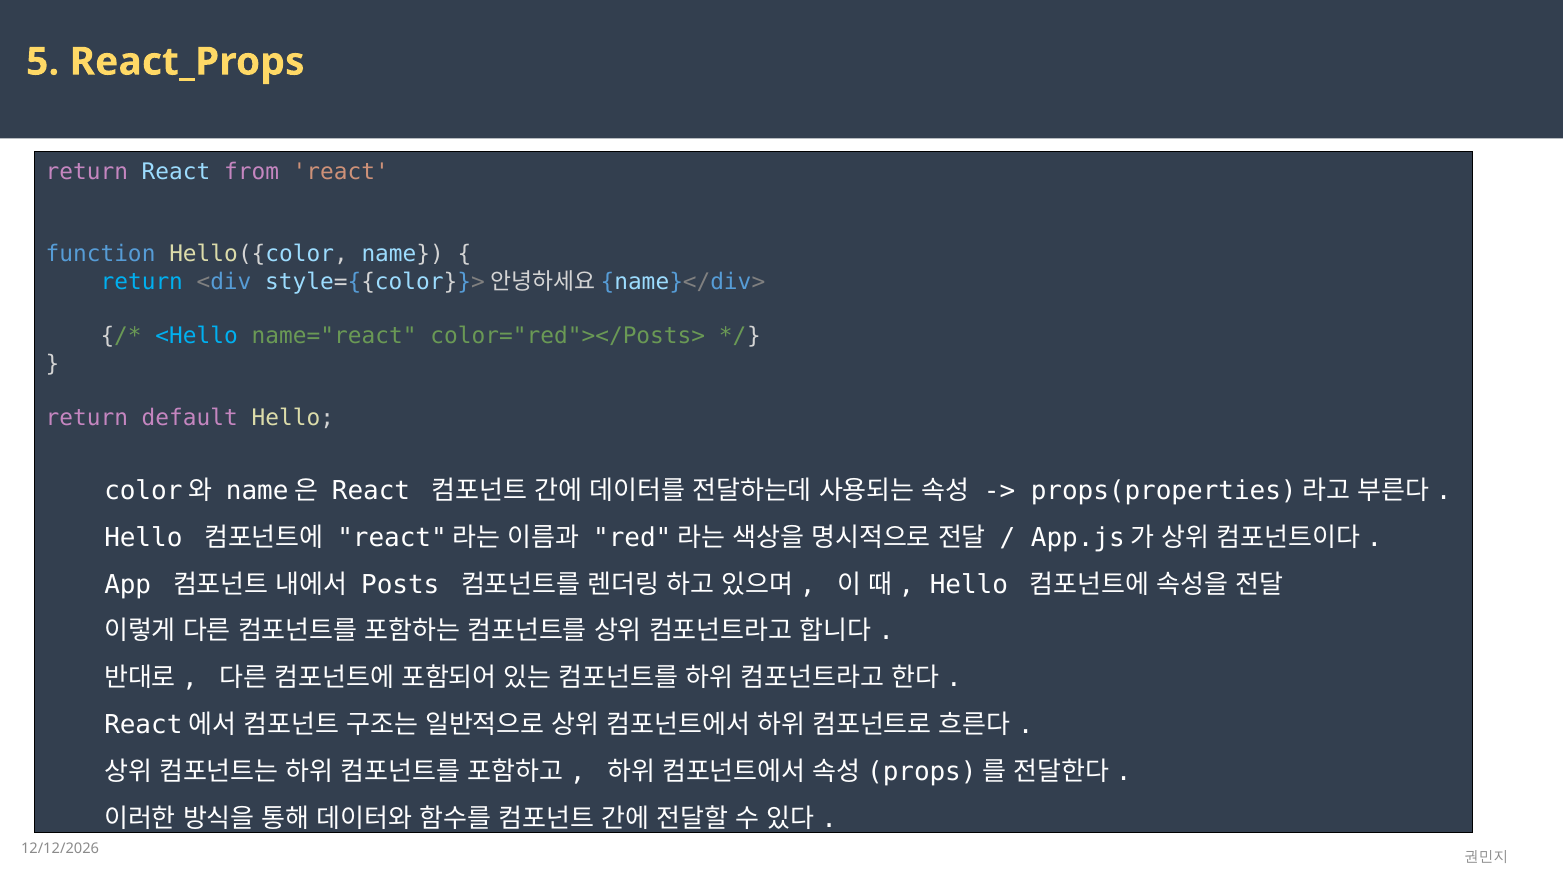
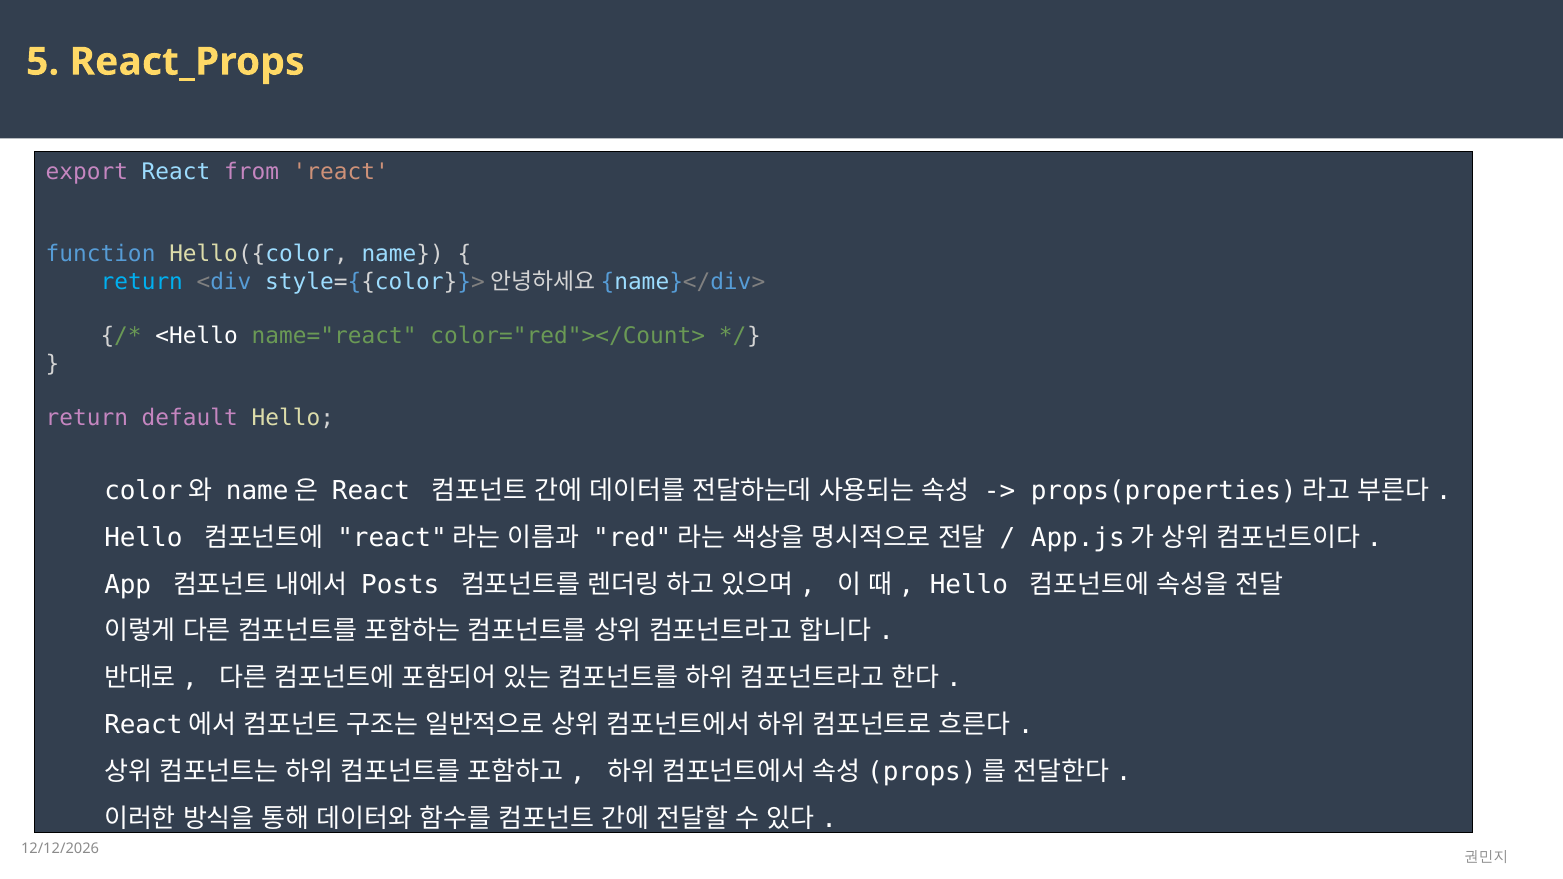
return at (87, 172): return -> export
<Hello colour: light blue -> white
color="red"></Posts>: color="red"></Posts> -> color="red"></Count>
